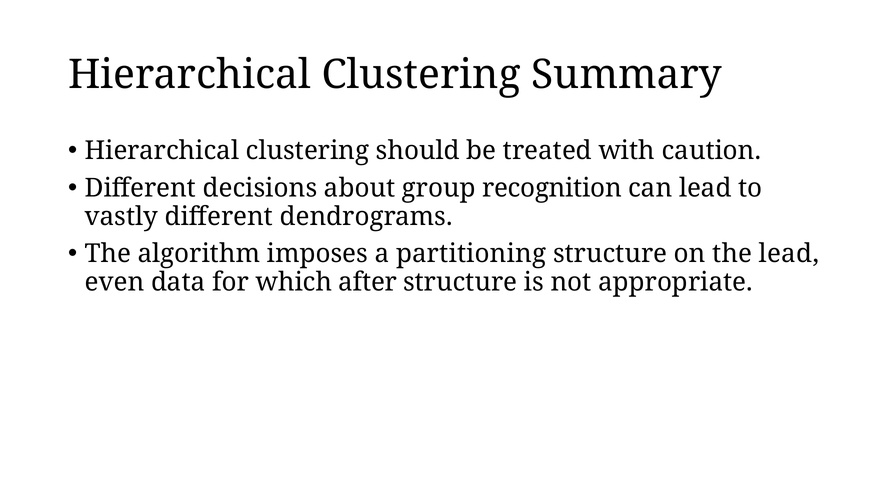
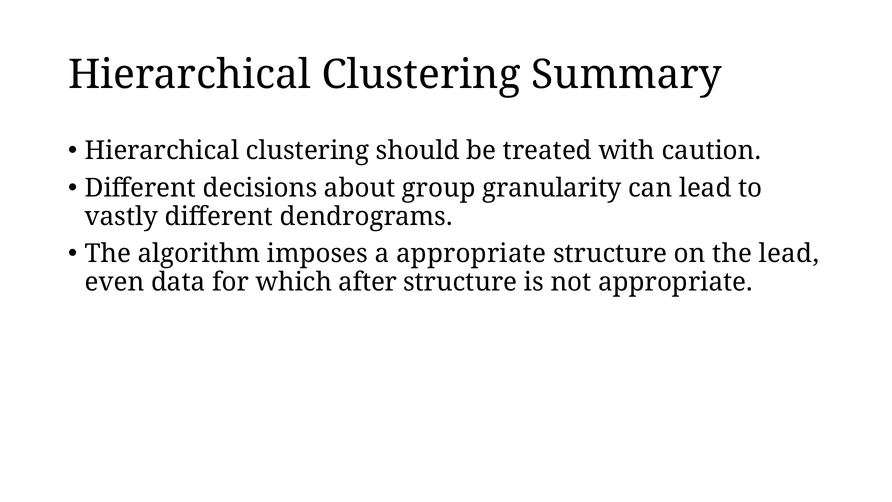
recognition: recognition -> granularity
a partitioning: partitioning -> appropriate
